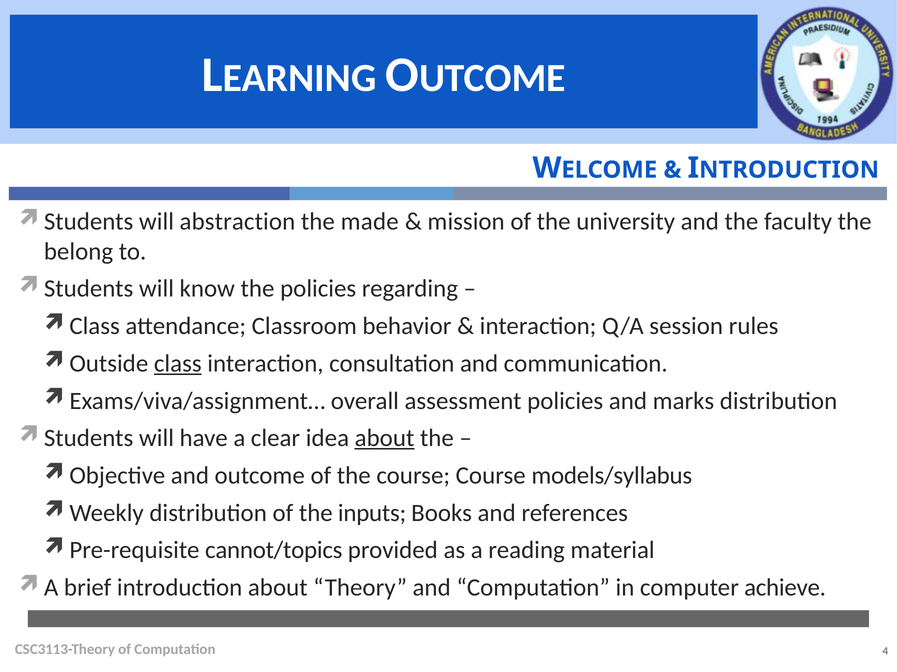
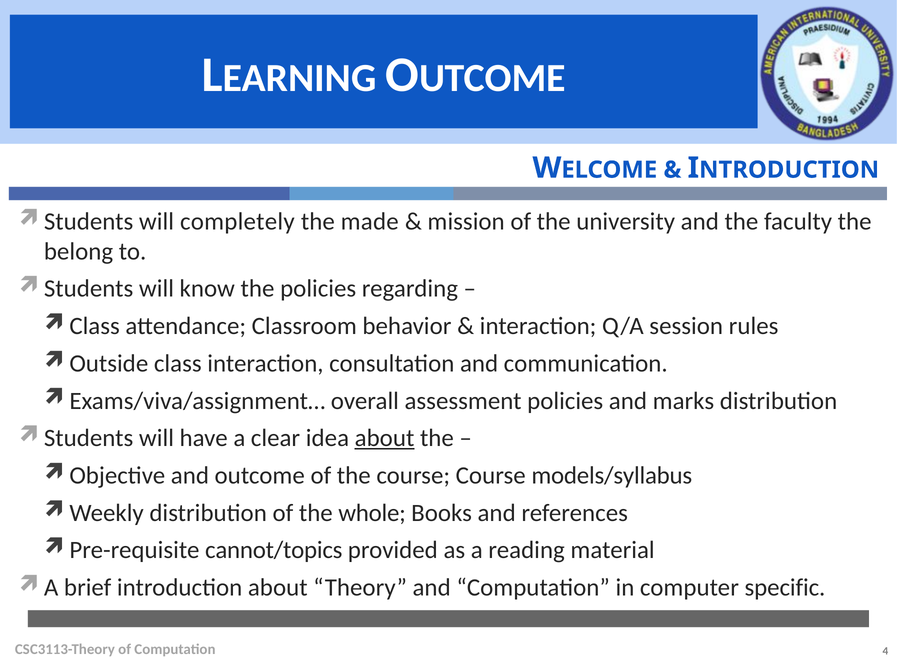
abstraction: abstraction -> completely
class underline: present -> none
inputs: inputs -> whole
achieve: achieve -> specific
